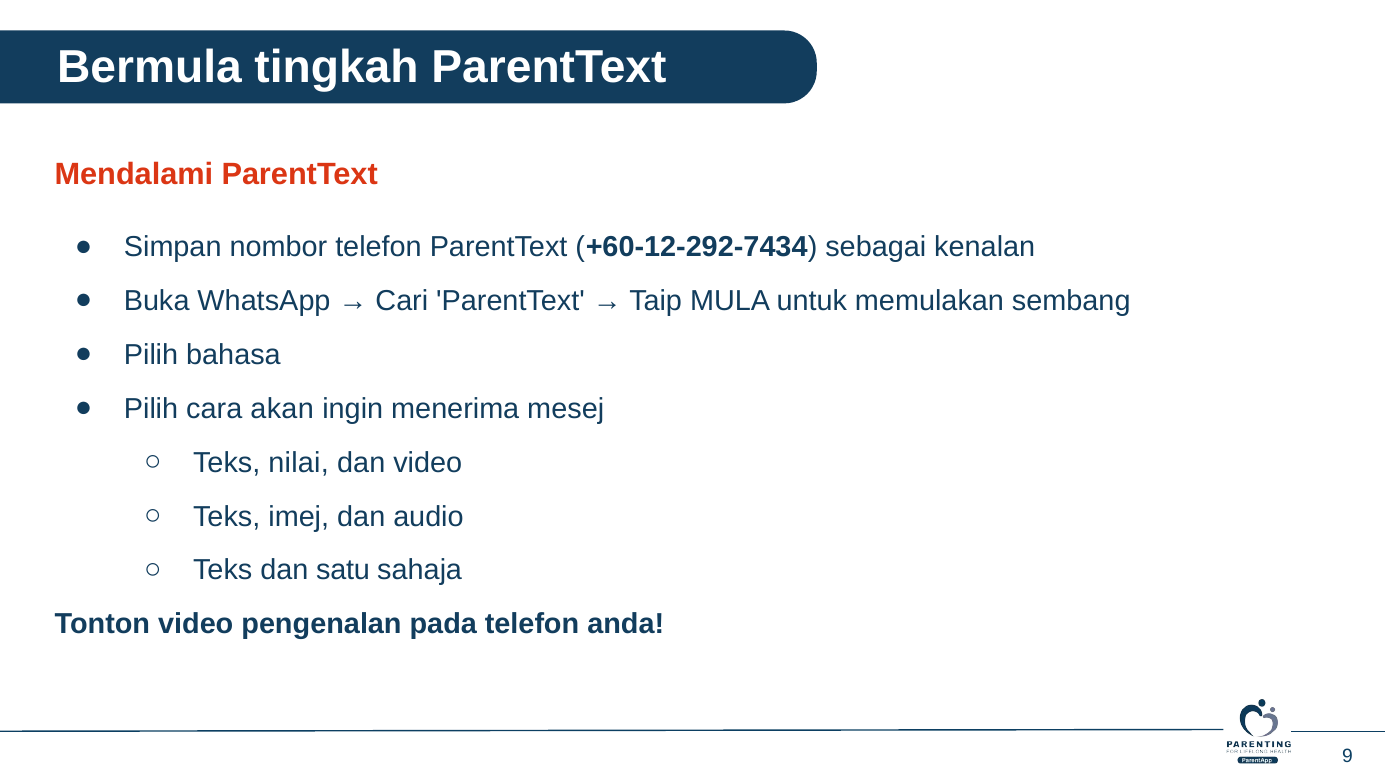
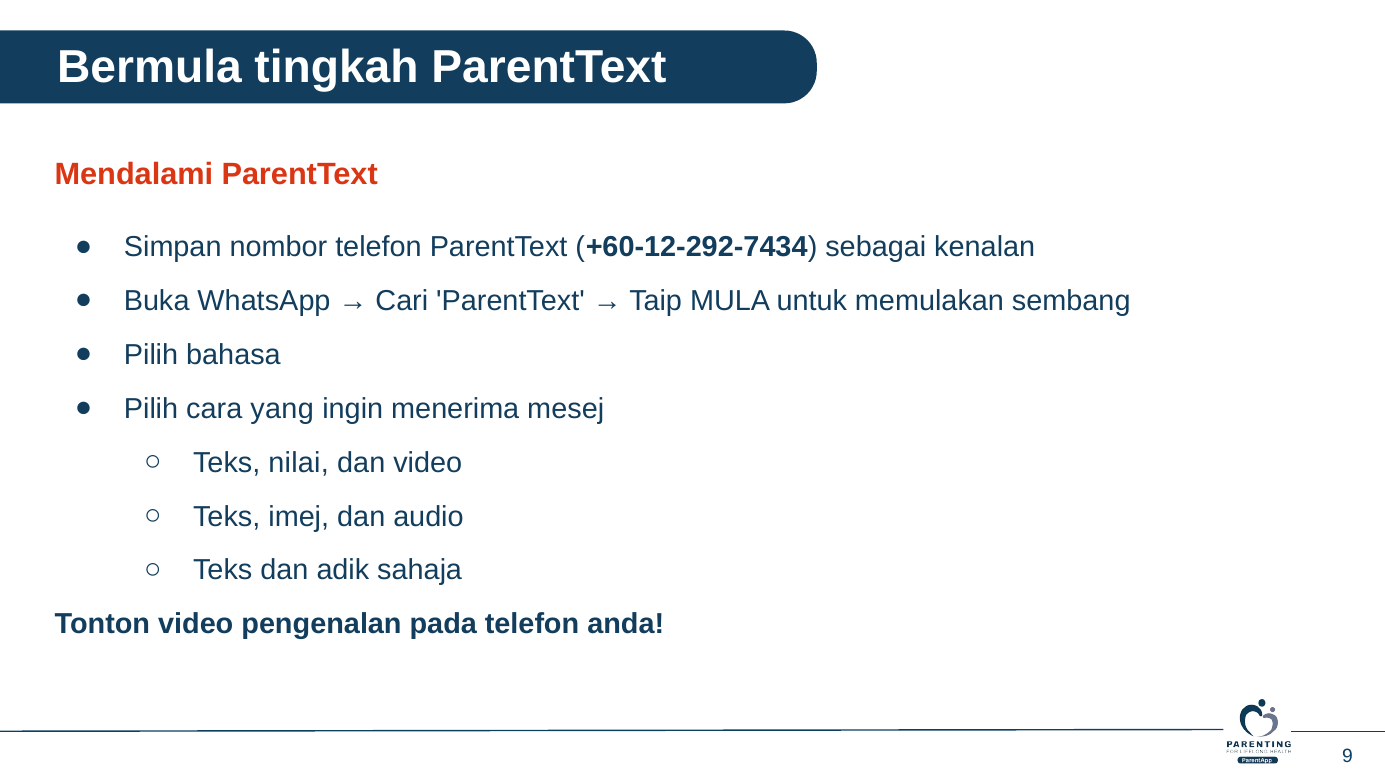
akan: akan -> yang
satu: satu -> adik
